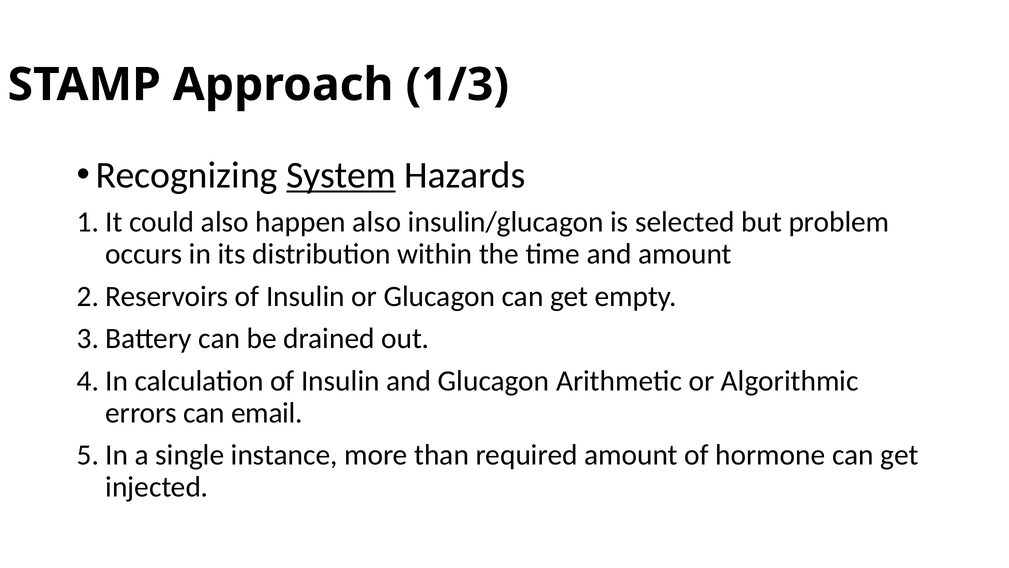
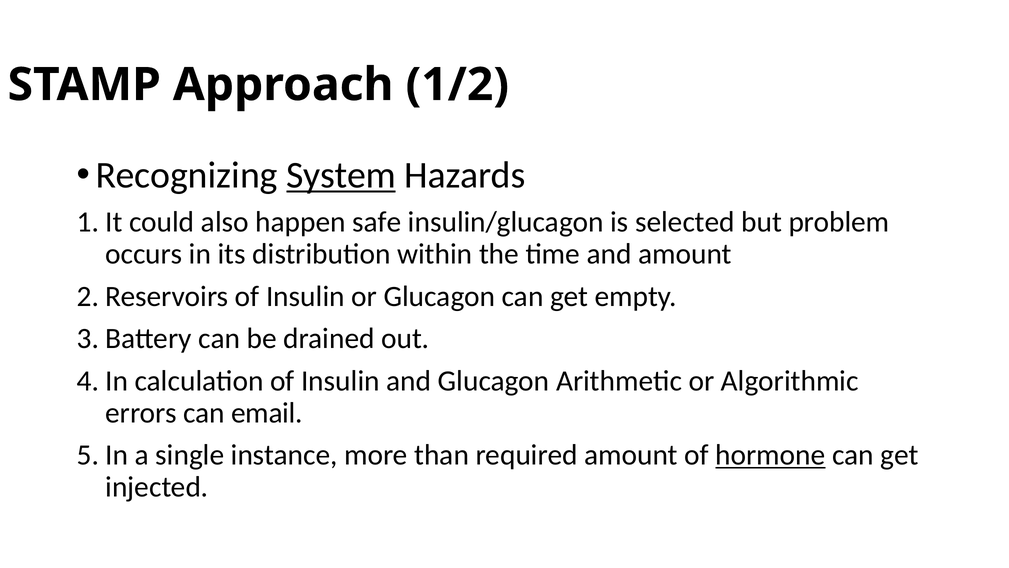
1/3: 1/3 -> 1/2
happen also: also -> safe
hormone underline: none -> present
